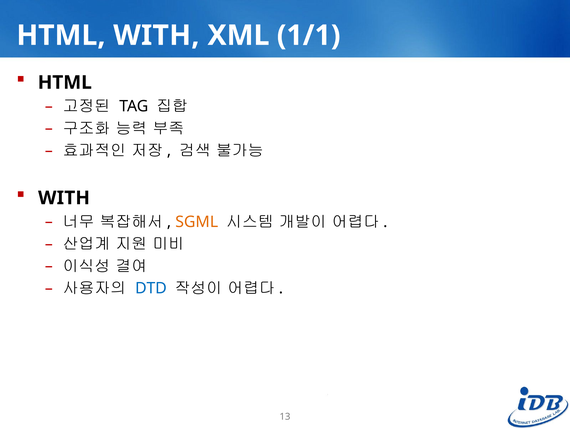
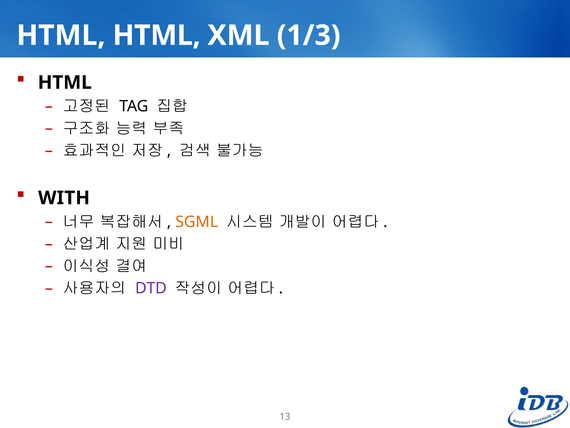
HTML WITH: WITH -> HTML
1/1: 1/1 -> 1/3
DTD colour: blue -> purple
